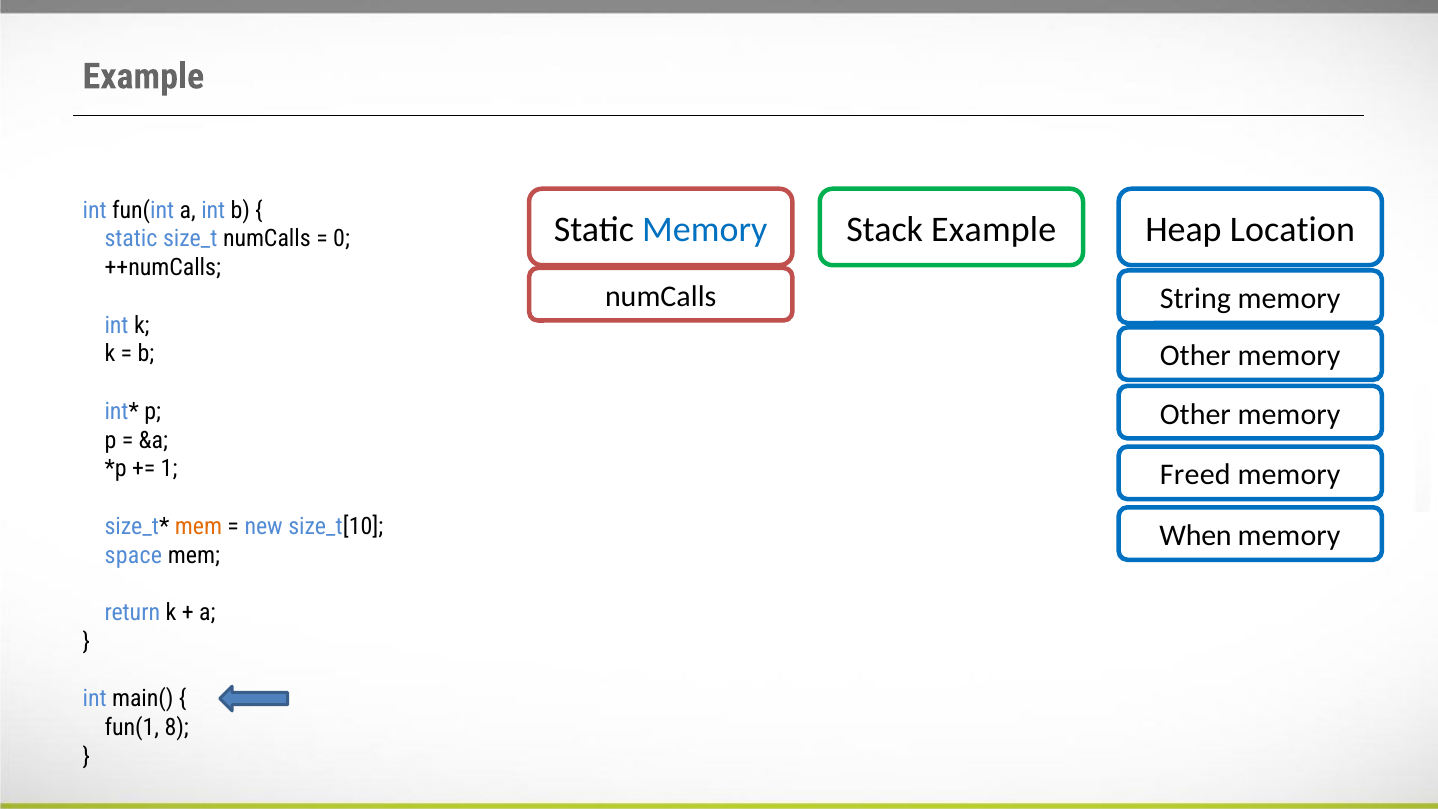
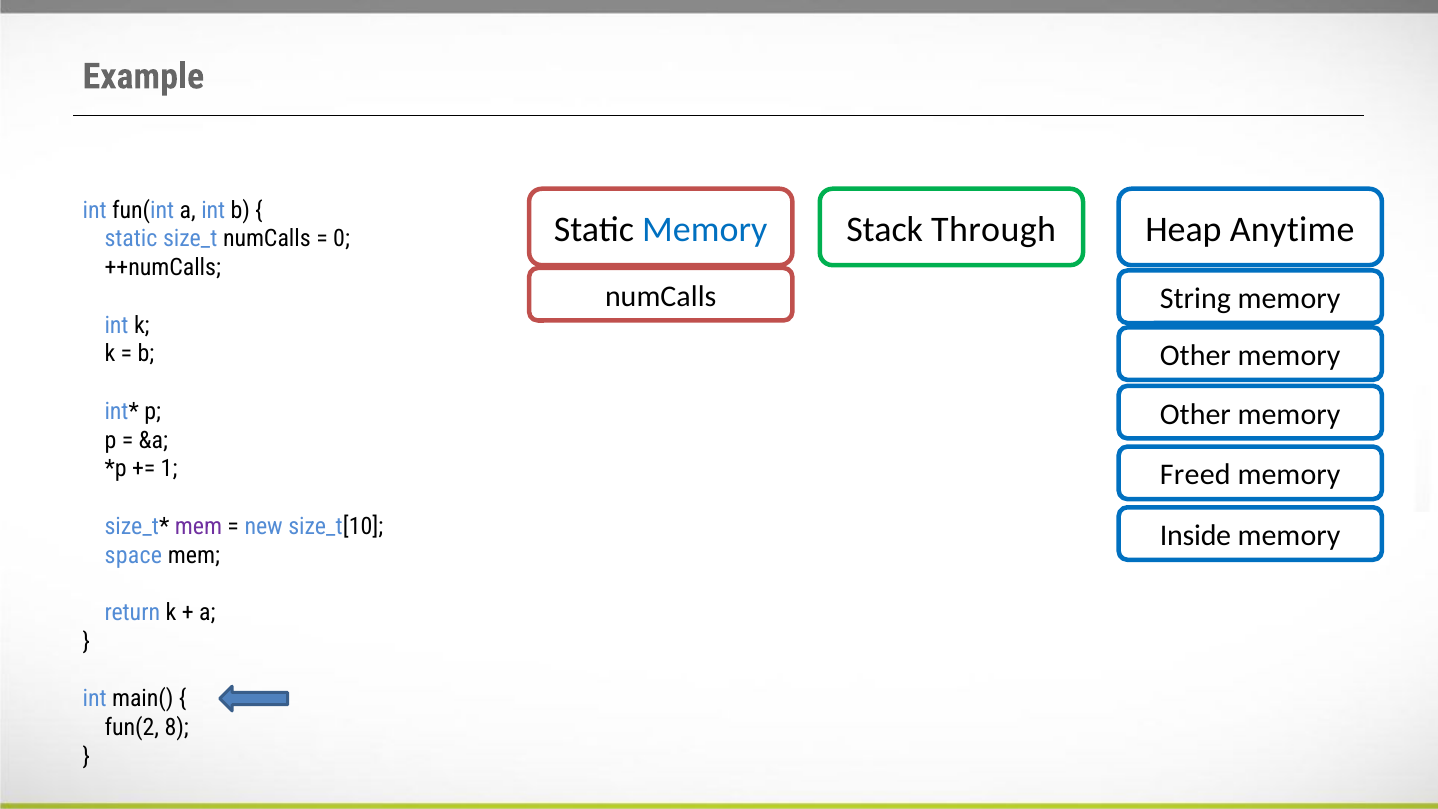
Stack Example: Example -> Through
Location: Location -> Anytime
mem at (198, 526) colour: orange -> purple
When: When -> Inside
fun(1: fun(1 -> fun(2
